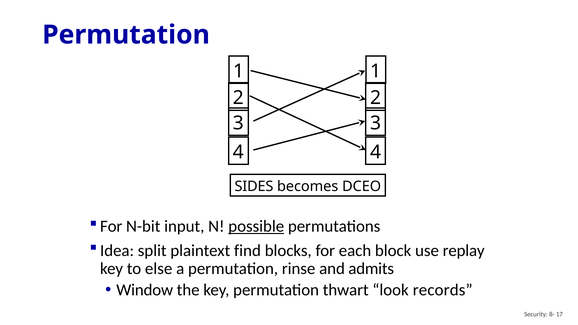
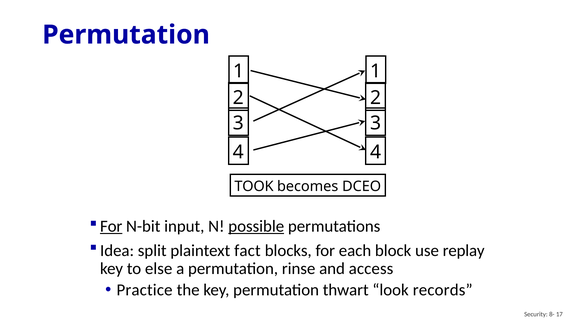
SIDES: SIDES -> TOOK
For at (111, 226) underline: none -> present
find: find -> fact
admits: admits -> access
Window: Window -> Practice
